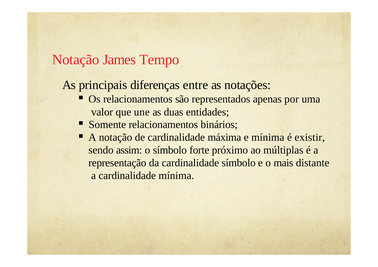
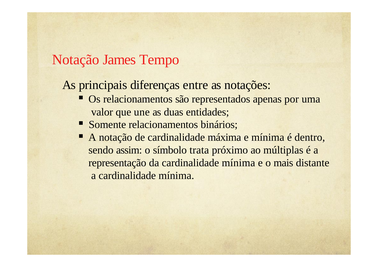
existir: existir -> dentro
forte: forte -> trata
da cardinalidade símbolo: símbolo -> mínima
